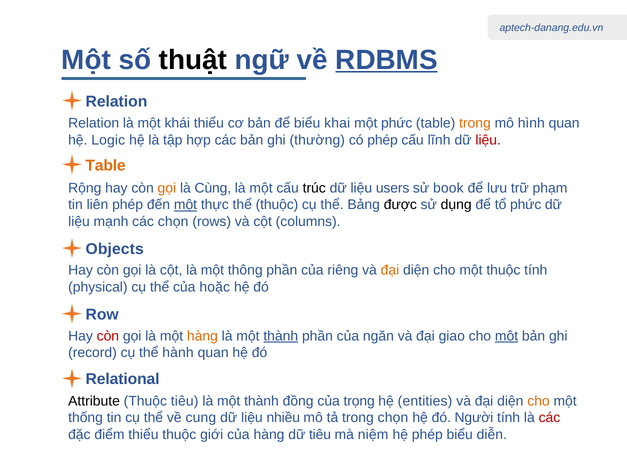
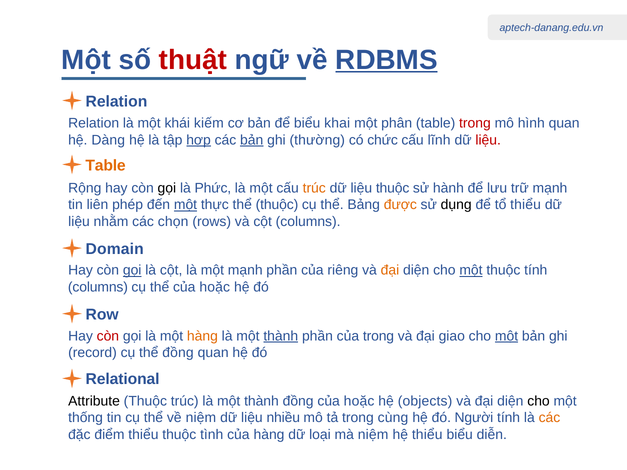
thuật colour: black -> red
khái thiểu: thiểu -> kiếm
một phức: phức -> phân
trong at (475, 123) colour: orange -> red
Logic: Logic -> Dàng
hợp underline: none -> present
bản at (252, 140) underline: none -> present
có phép: phép -> chức
gọi at (167, 188) colour: orange -> black
Cùng: Cùng -> Phức
trúc at (314, 188) colour: black -> orange
liệu users: users -> thuộc
book: book -> hành
trữ phạm: phạm -> mạnh
được colour: black -> orange
tổ phức: phức -> thiểu
mạnh: mạnh -> nhằm
Objects: Objects -> Domain
gọi at (132, 271) underline: none -> present
một thông: thông -> mạnh
một at (471, 271) underline: none -> present
physical at (98, 287): physical -> columns
của ngăn: ngăn -> trong
thể hành: hành -> đồng
Thuộc tiêu: tiêu -> trúc
trọng at (359, 401): trọng -> hoặc
entities: entities -> objects
cho at (539, 401) colour: orange -> black
về cung: cung -> niệm
trong chọn: chọn -> cùng
các at (549, 418) colour: red -> orange
giới: giới -> tình
dữ tiêu: tiêu -> loại
hệ phép: phép -> thiểu
